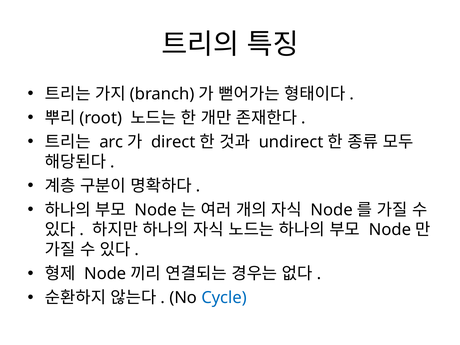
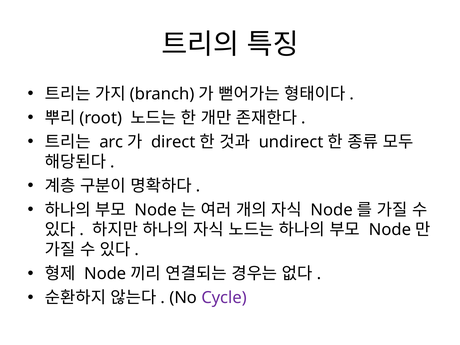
Cycle colour: blue -> purple
